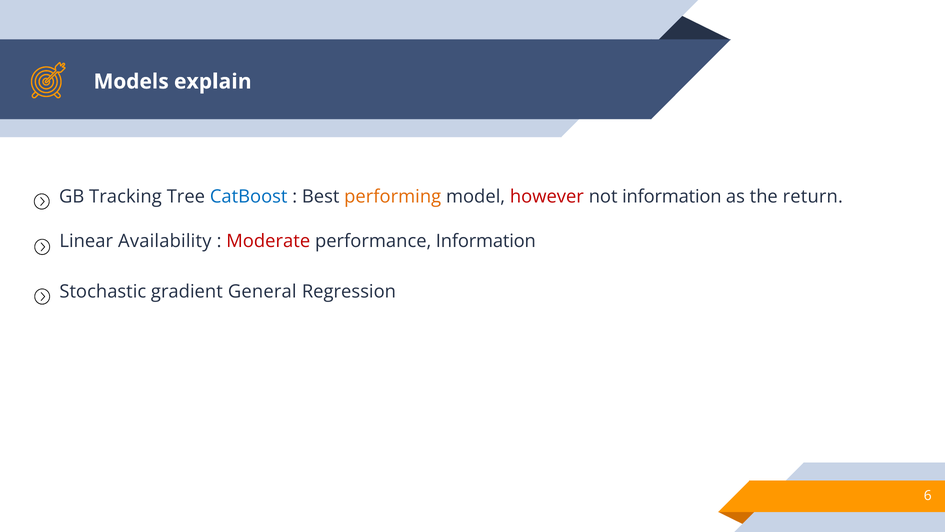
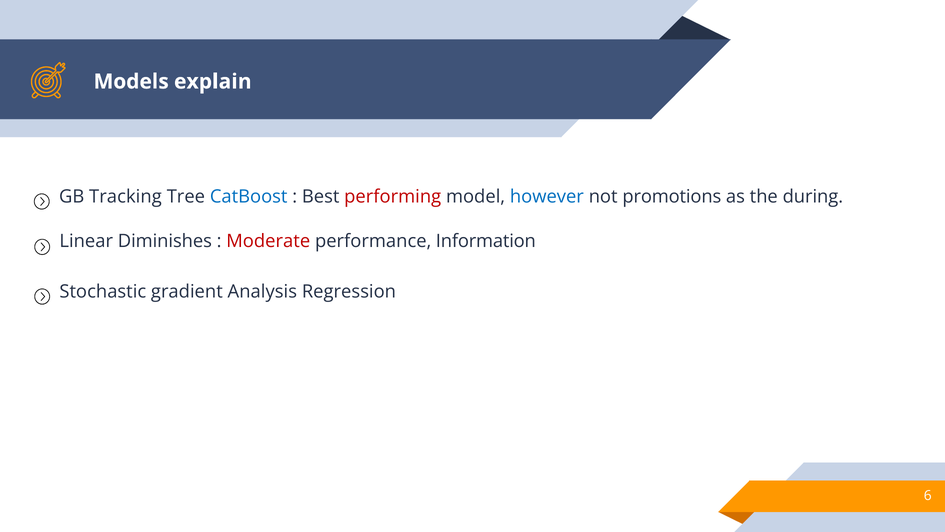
performing colour: orange -> red
however colour: red -> blue
not information: information -> promotions
return: return -> during
Availability: Availability -> Diminishes
General: General -> Analysis
